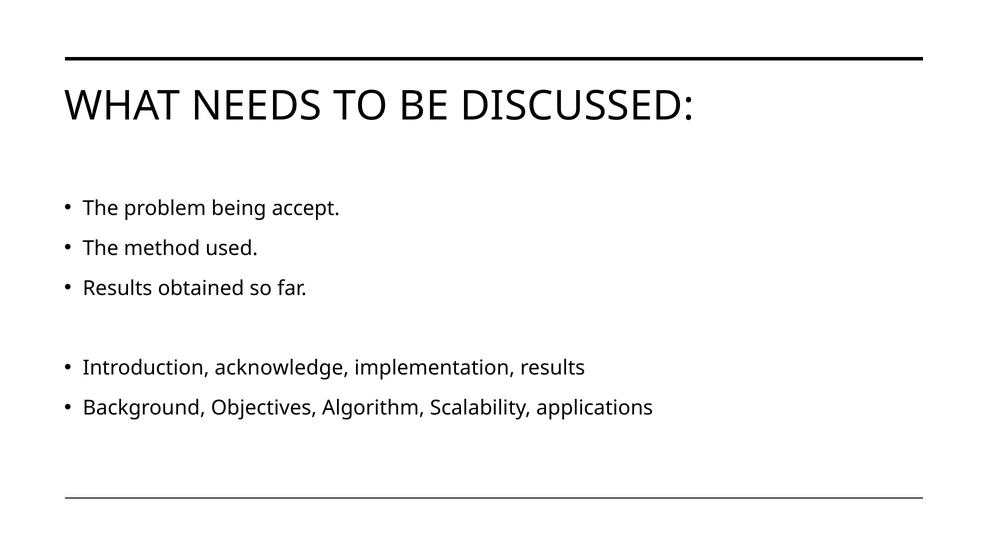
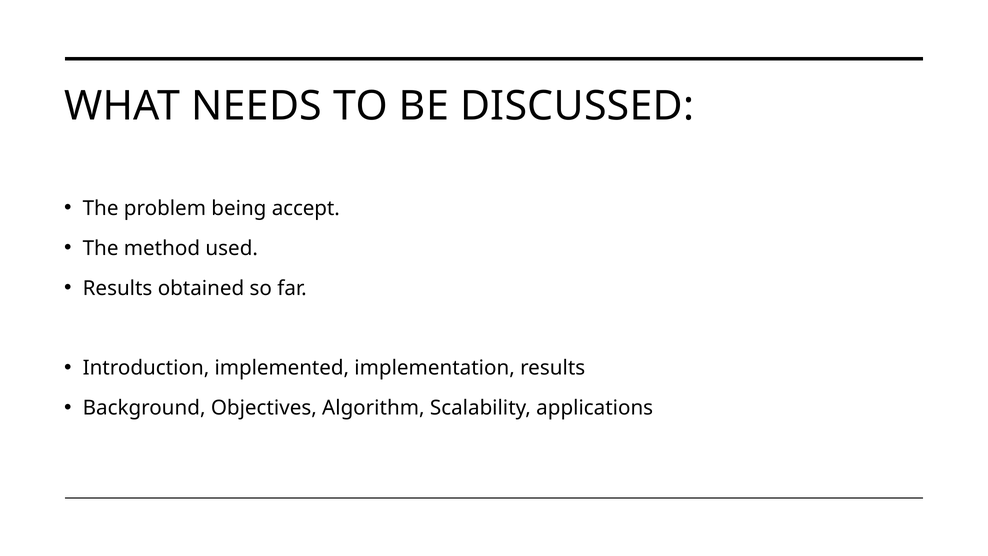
acknowledge: acknowledge -> implemented
